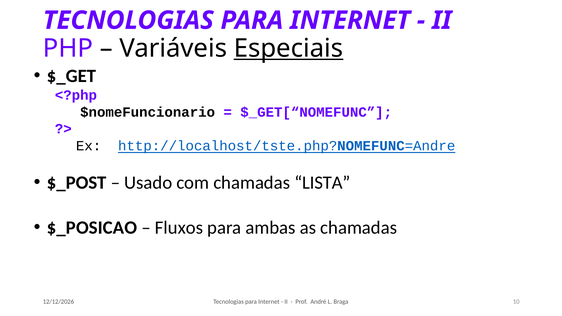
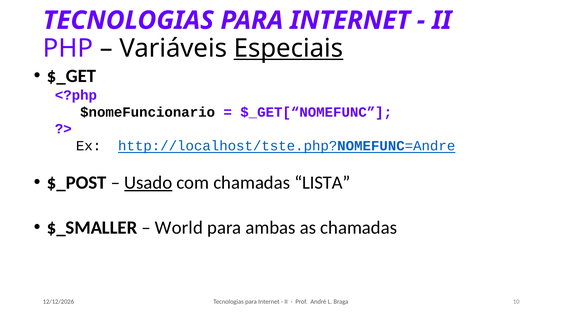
Usado underline: none -> present
$_POSICAO: $_POSICAO -> $_SMALLER
Fluxos: Fluxos -> World
